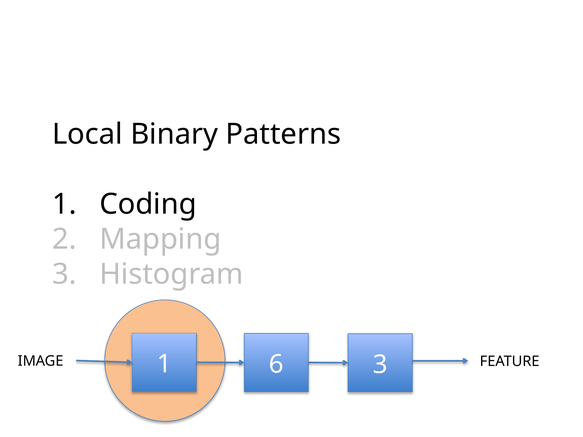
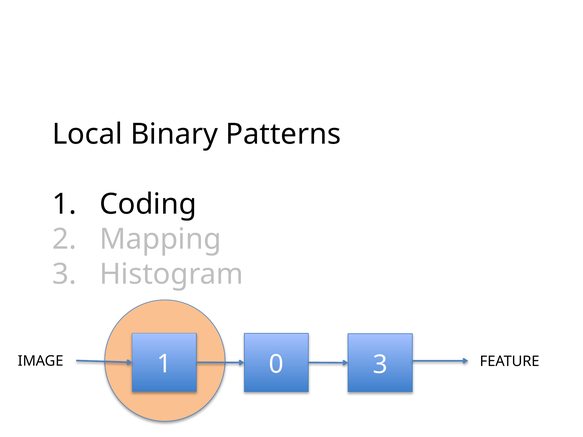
6: 6 -> 0
